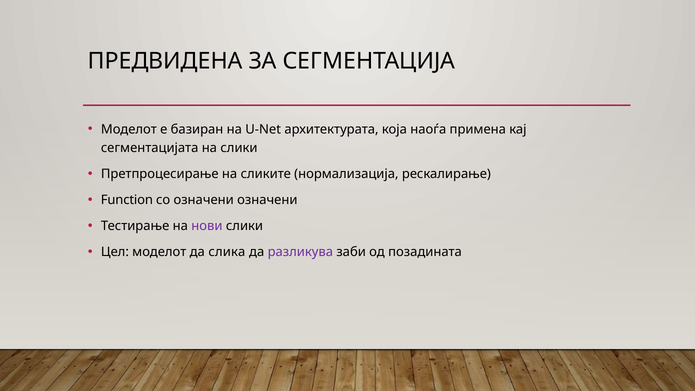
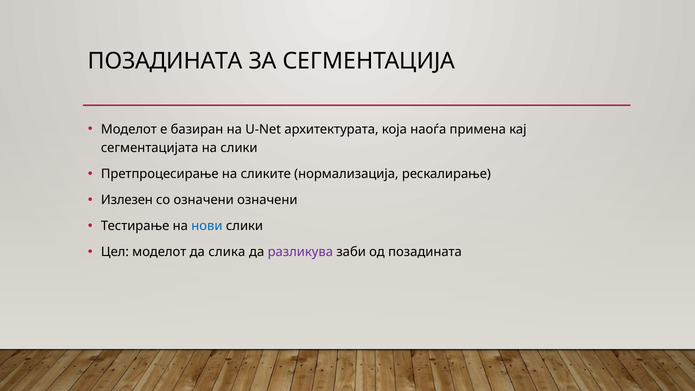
ПРЕДВИДЕНА at (165, 61): ПРЕДВИДЕНА -> ПОЗАДИНАТА
Function: Function -> Излезен
нови colour: purple -> blue
